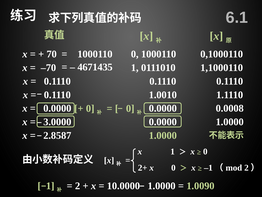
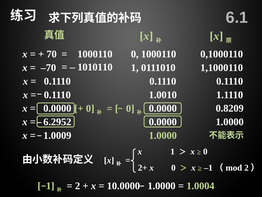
4671435: 4671435 -> 1010110
0.0008: 0.0008 -> 0.8209
3.0000: 3.0000 -> 6.2952
2.8587: 2.8587 -> 1.0009
1.0090: 1.0090 -> 1.0004
